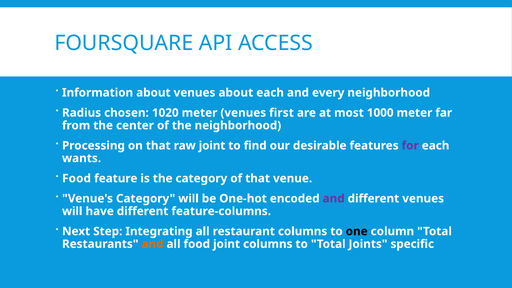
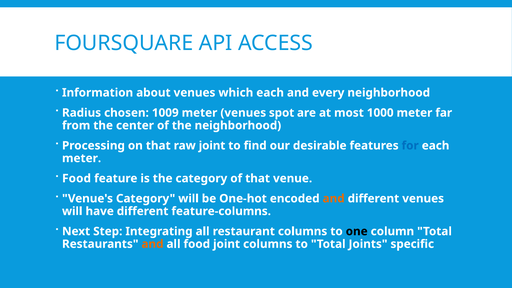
venues about: about -> which
1020: 1020 -> 1009
first: first -> spot
for colour: purple -> blue
wants at (82, 158): wants -> meter
and at (334, 199) colour: purple -> orange
